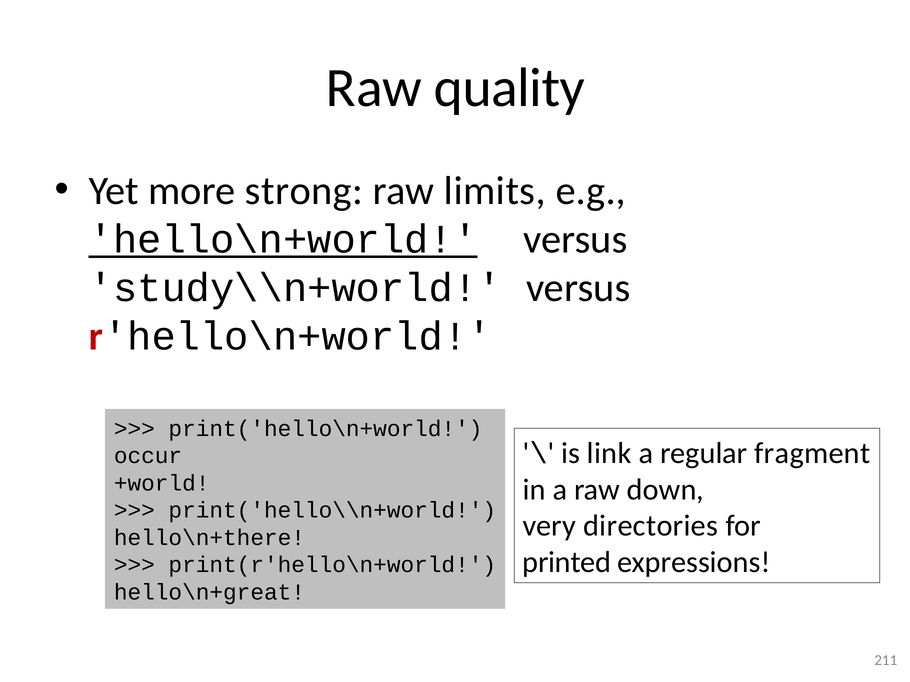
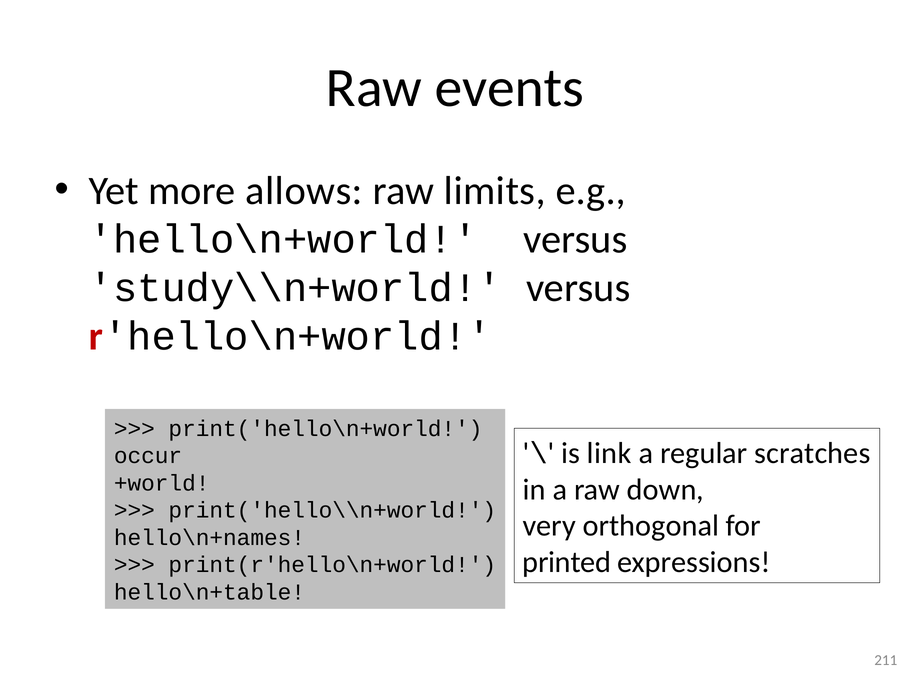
quality: quality -> events
strong: strong -> allows
hello\n+world underline: present -> none
fragment: fragment -> scratches
directories: directories -> orthogonal
hello\n+there: hello\n+there -> hello\n+names
hello\n+great: hello\n+great -> hello\n+table
